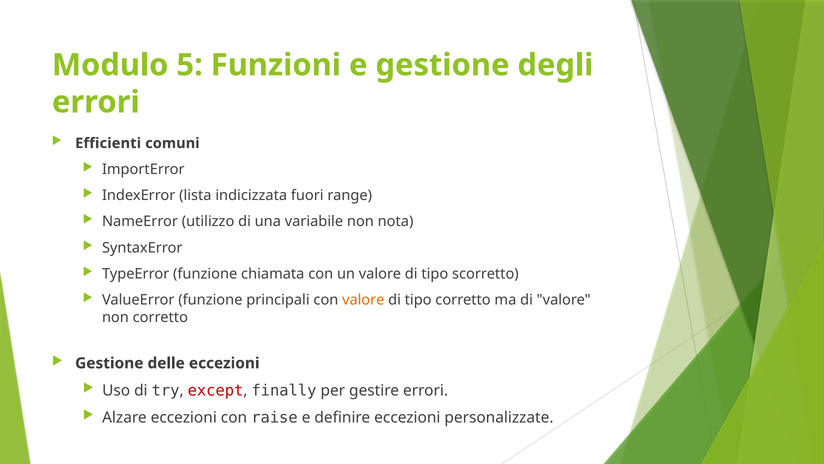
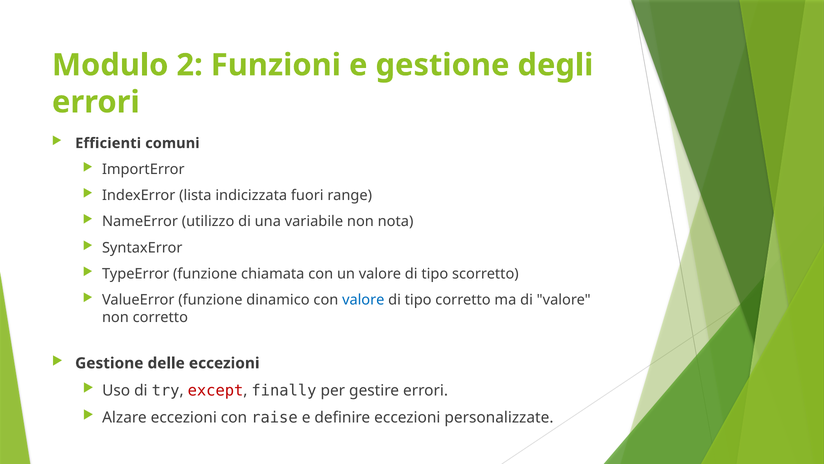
5: 5 -> 2
principali: principali -> dinamico
valore at (363, 300) colour: orange -> blue
